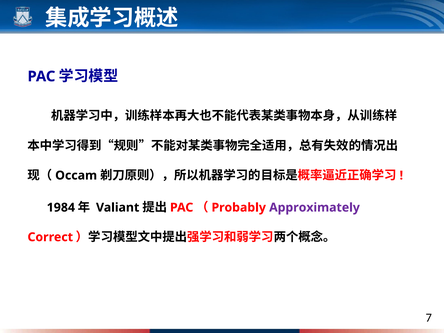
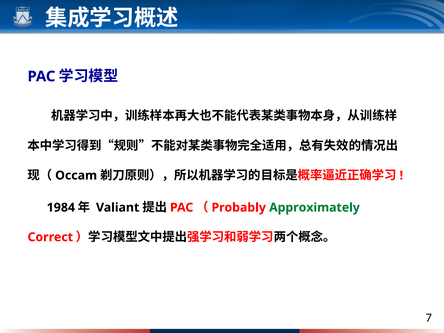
Approximately colour: purple -> green
